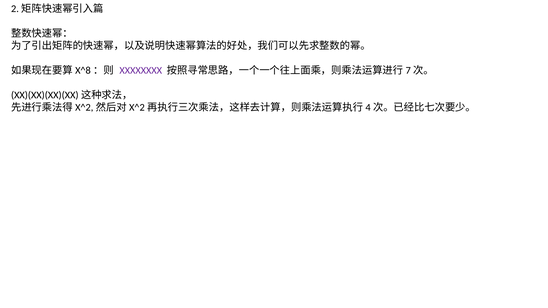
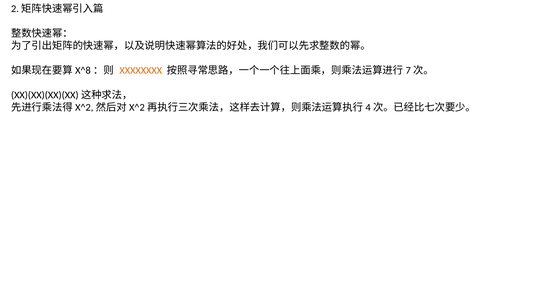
XXXXXXXX colour: purple -> orange
